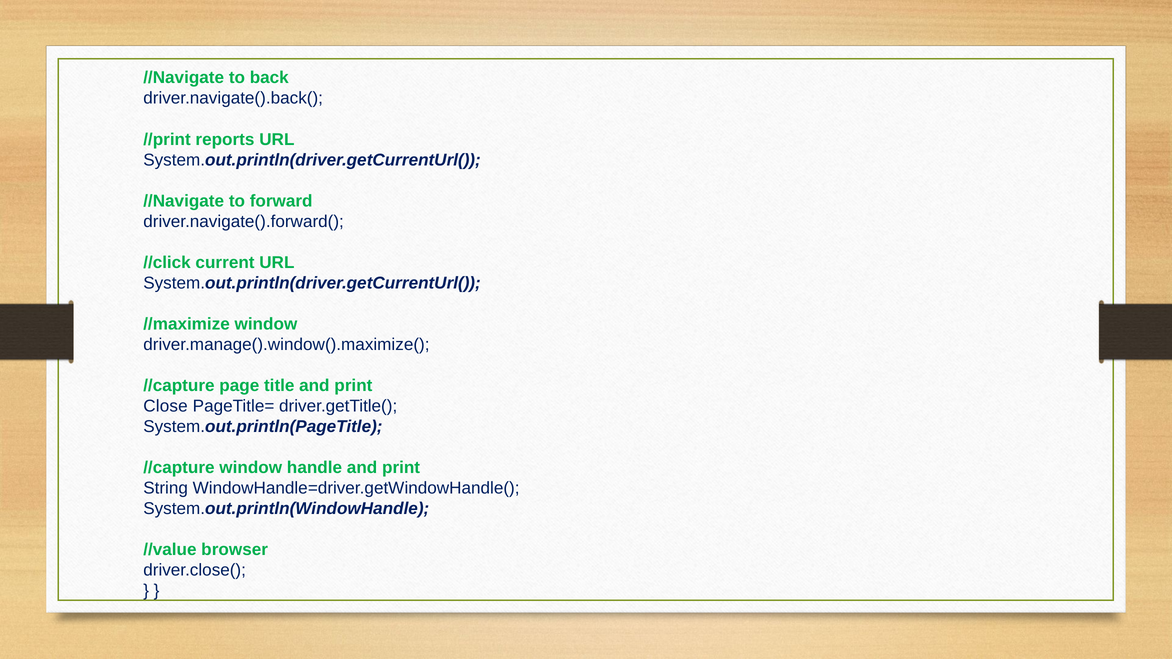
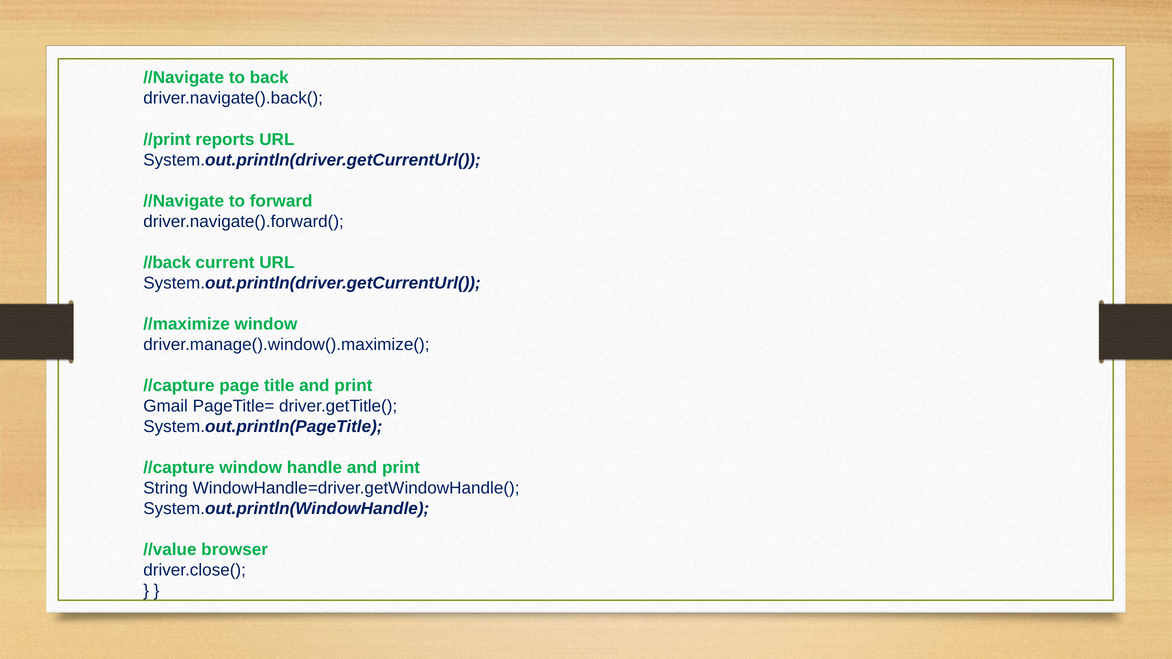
//click: //click -> //back
Close: Close -> Gmail
